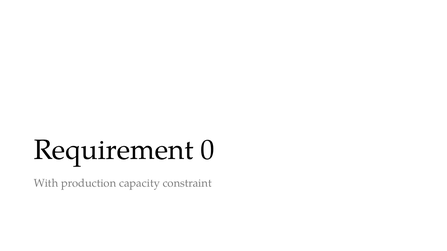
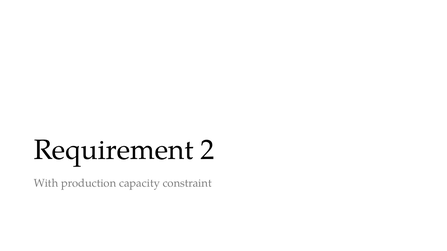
0: 0 -> 2
